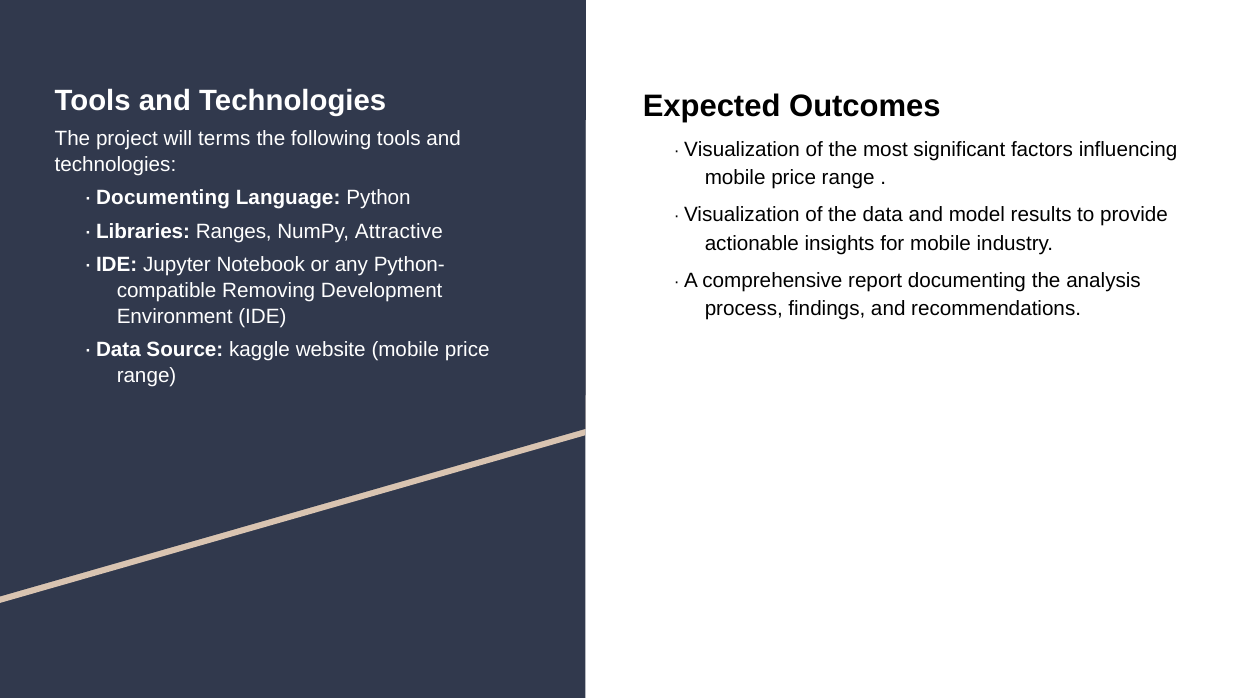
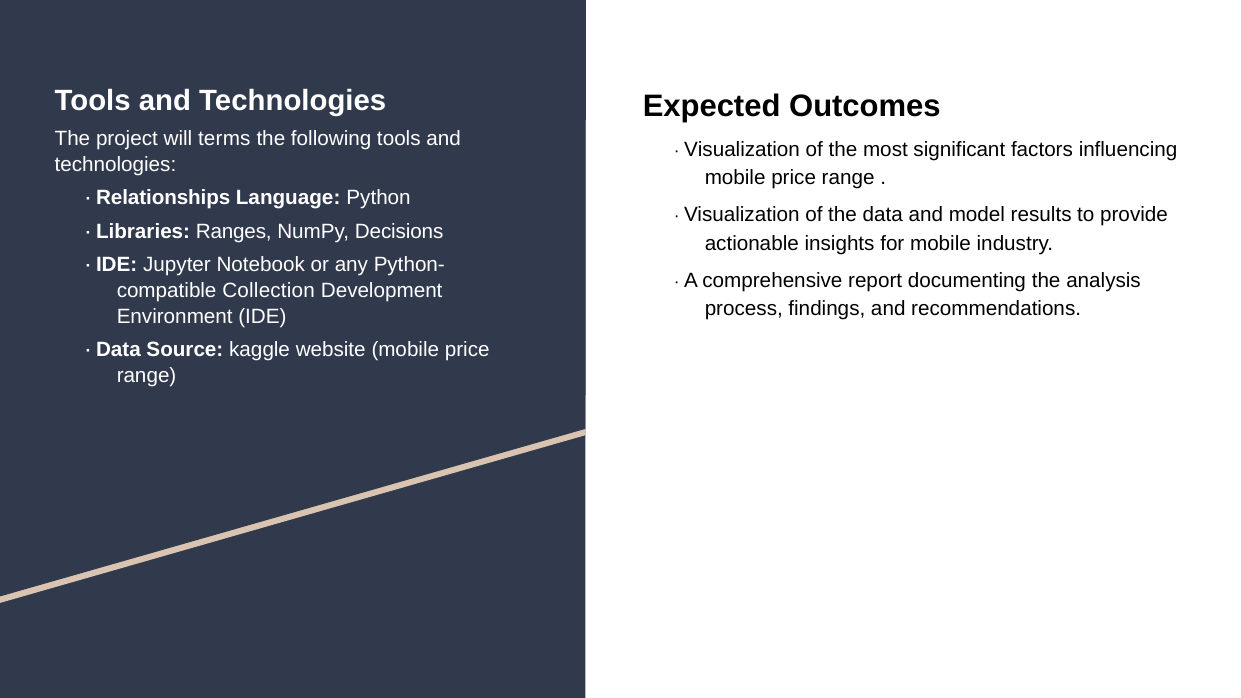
Documenting at (163, 198): Documenting -> Relationships
Attractive: Attractive -> Decisions
Removing: Removing -> Collection
